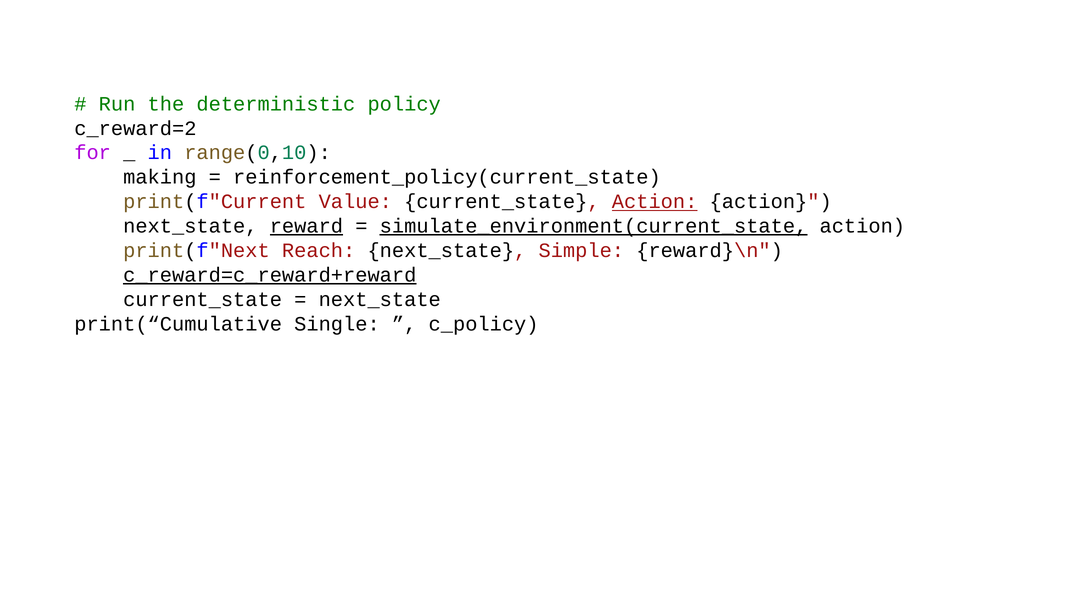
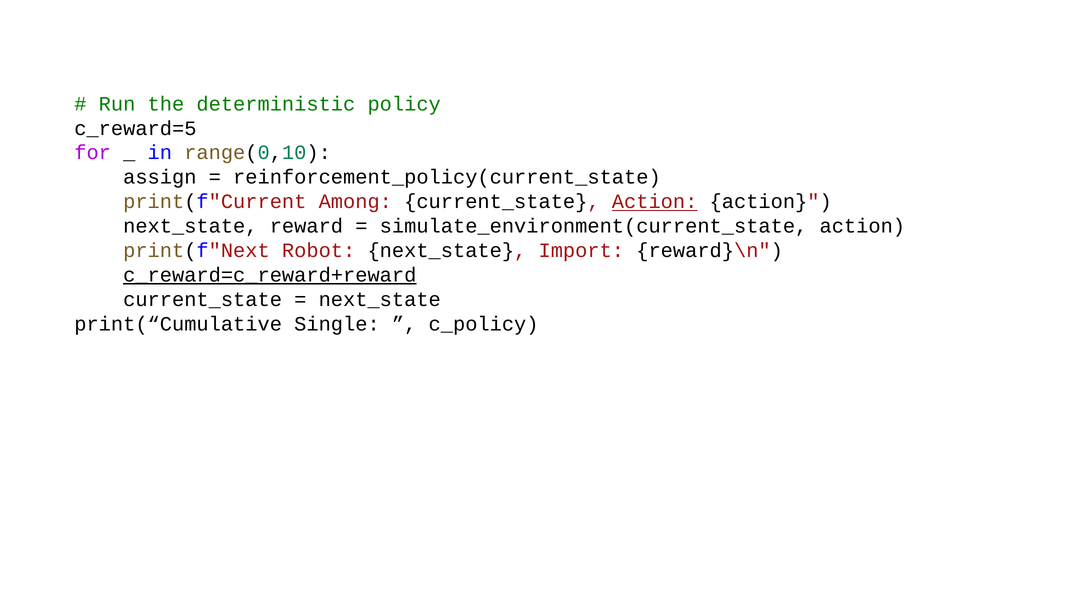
c_reward=2: c_reward=2 -> c_reward=5
making: making -> assign
Value: Value -> Among
reward underline: present -> none
simulate_environment(current_state underline: present -> none
Reach: Reach -> Robot
Simple: Simple -> Import
